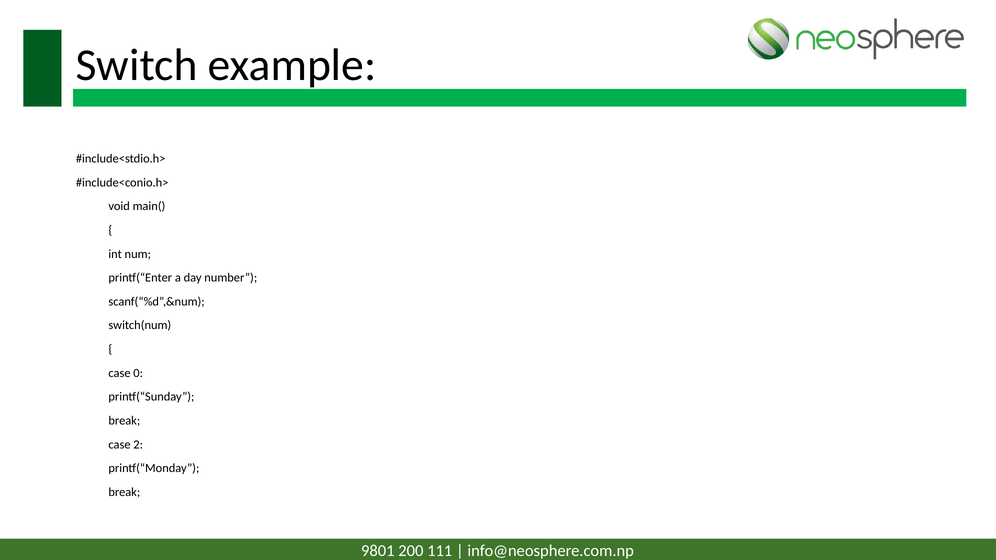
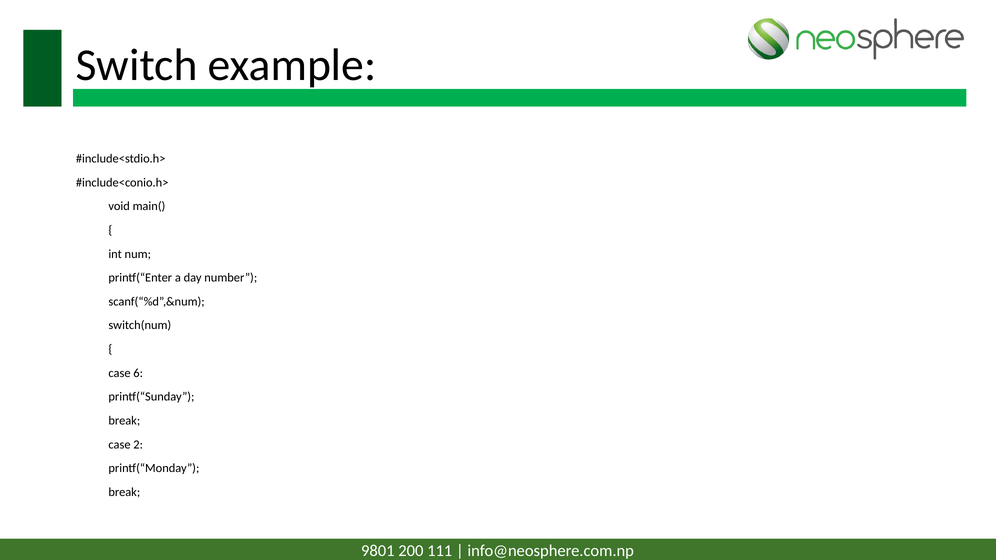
0: 0 -> 6
